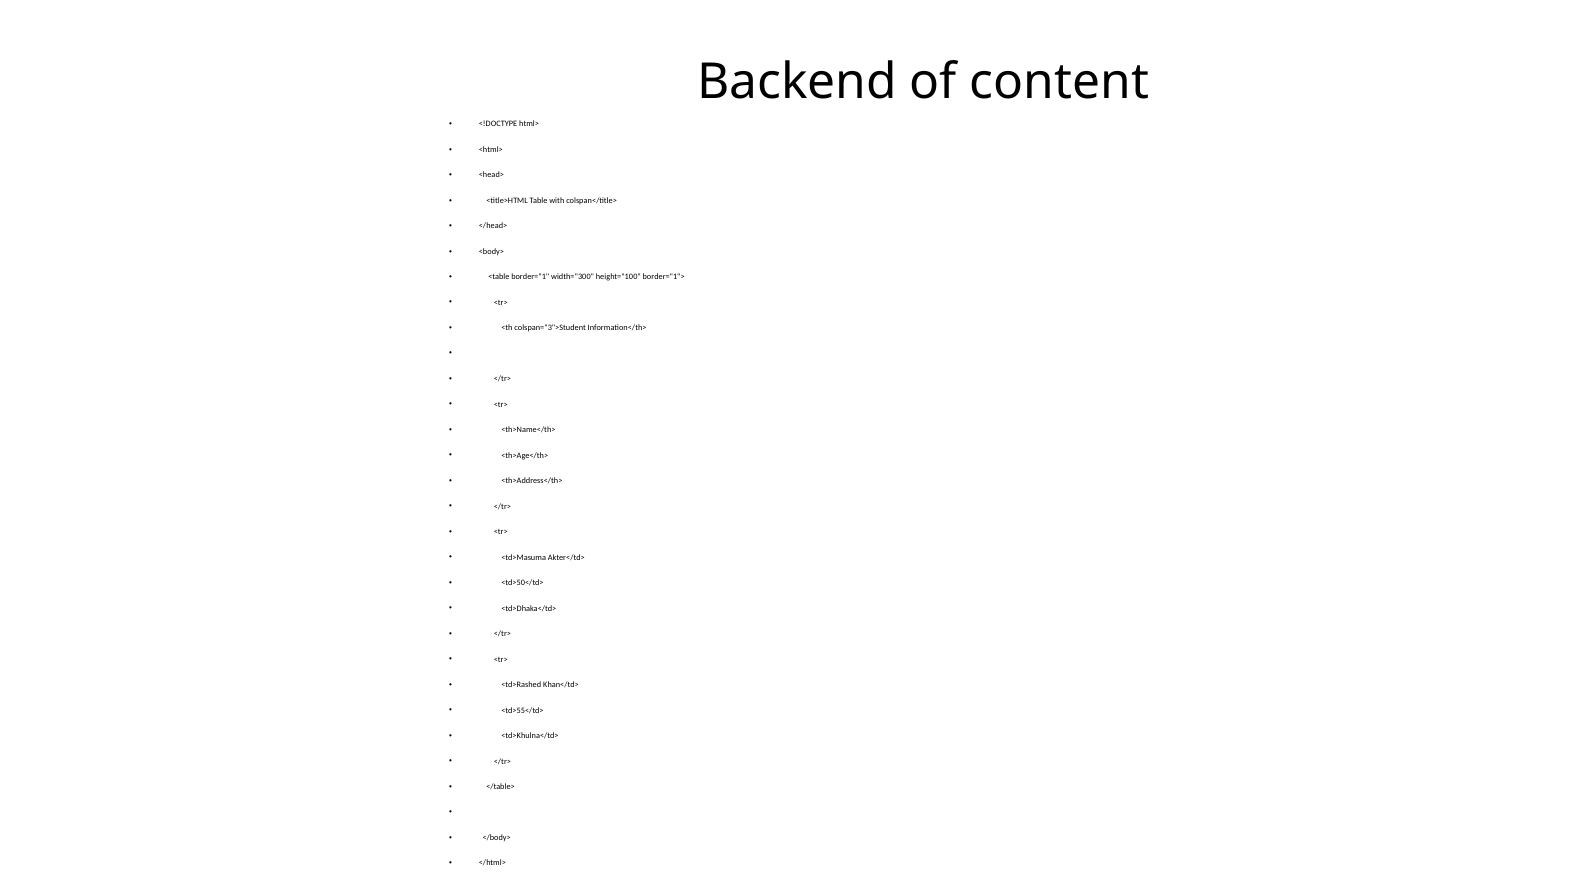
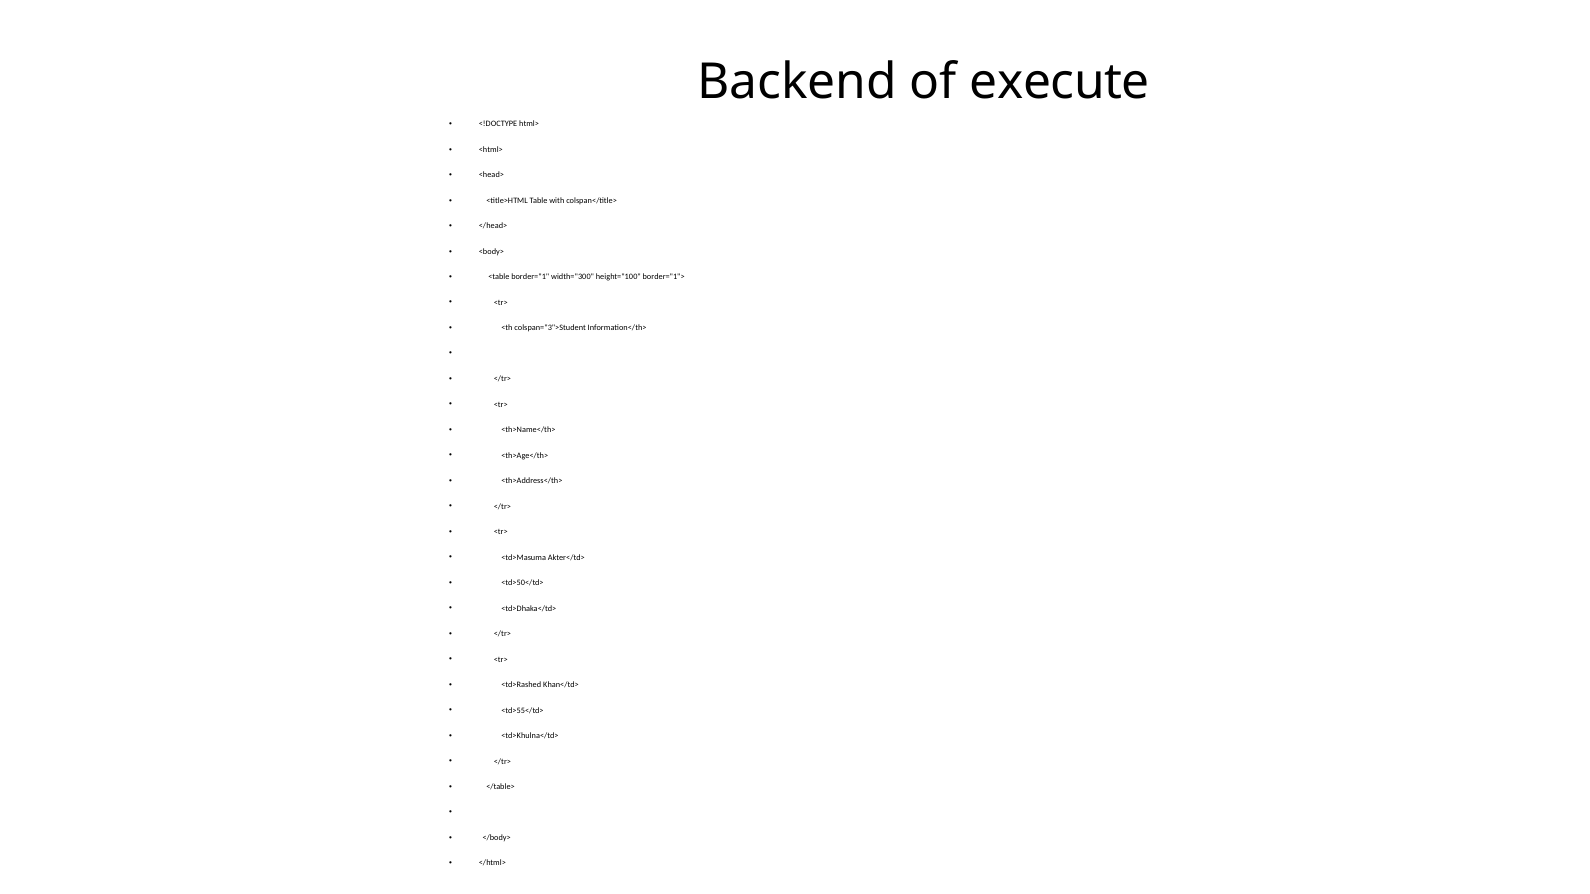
content: content -> execute
